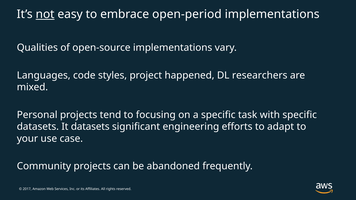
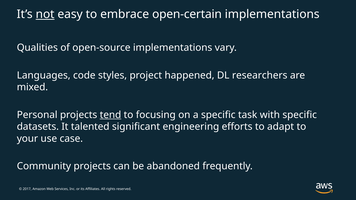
open-period: open-period -> open-certain
tend underline: none -> present
It datasets: datasets -> talented
